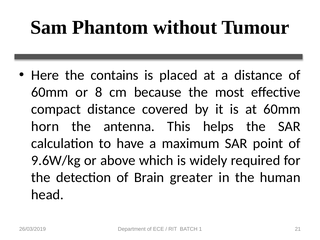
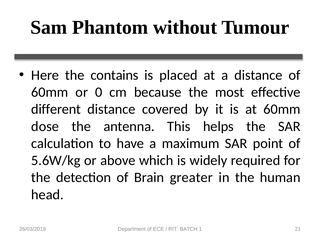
8: 8 -> 0
compact: compact -> different
horn: horn -> dose
9.6W/kg: 9.6W/kg -> 5.6W/kg
